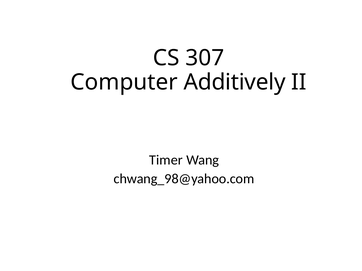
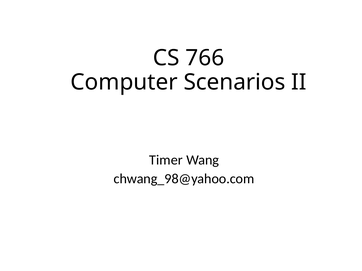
307: 307 -> 766
Additively: Additively -> Scenarios
